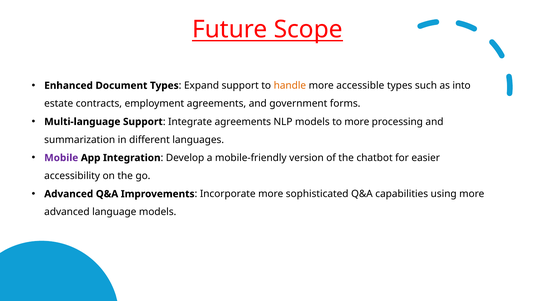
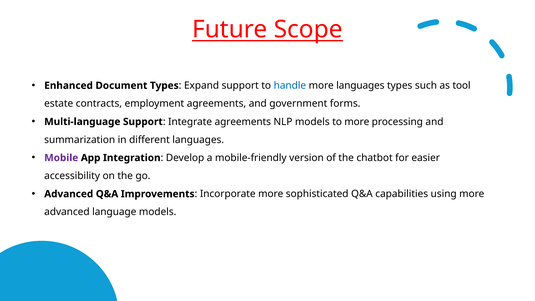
handle colour: orange -> blue
more accessible: accessible -> languages
into: into -> tool
